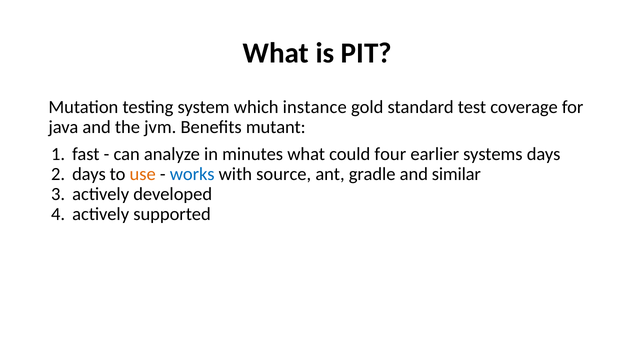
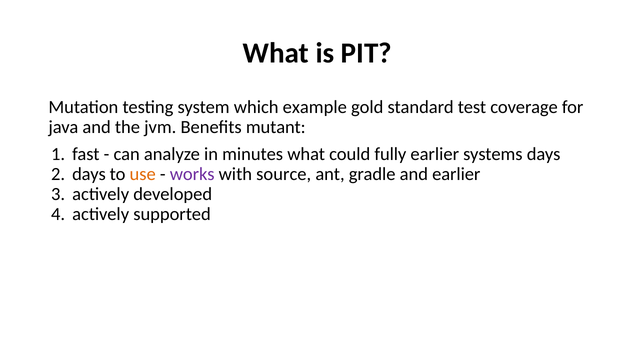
instance: instance -> example
four: four -> fully
works colour: blue -> purple
and similar: similar -> earlier
